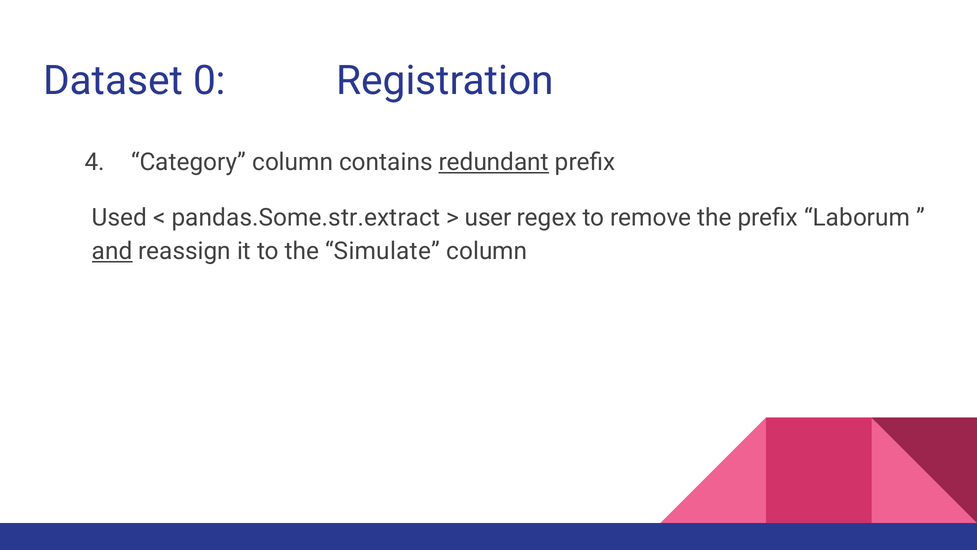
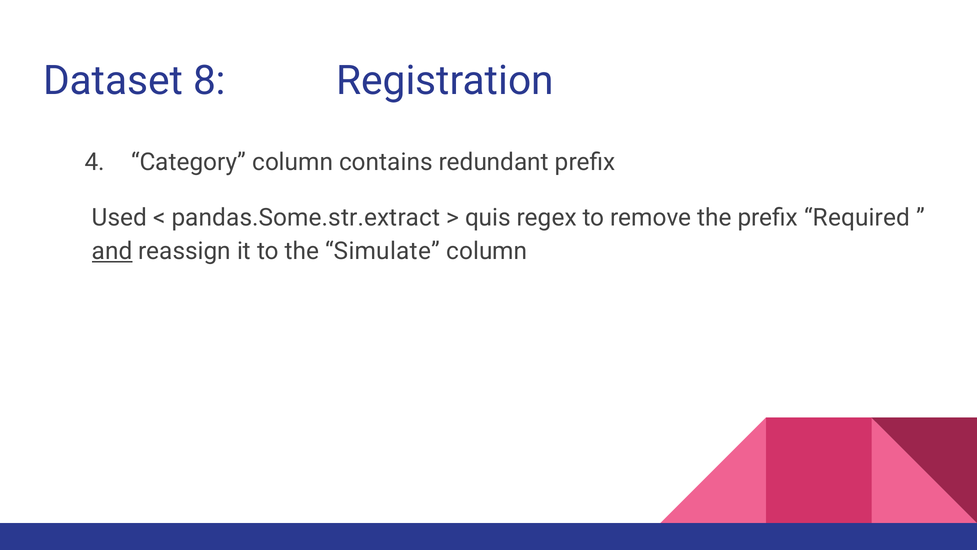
0: 0 -> 8
redundant underline: present -> none
user: user -> quis
Laborum: Laborum -> Required
